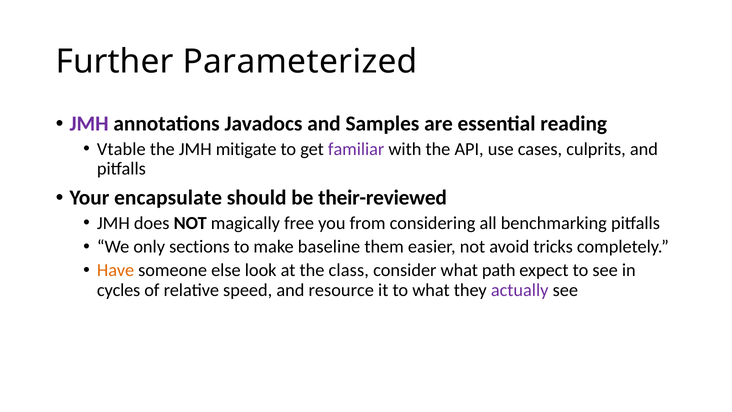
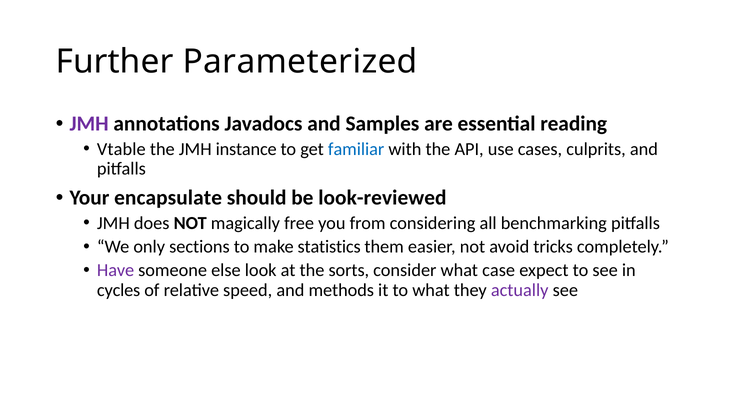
mitigate: mitigate -> instance
familiar colour: purple -> blue
their-reviewed: their-reviewed -> look-reviewed
baseline: baseline -> statistics
Have colour: orange -> purple
class: class -> sorts
path: path -> case
resource: resource -> methods
